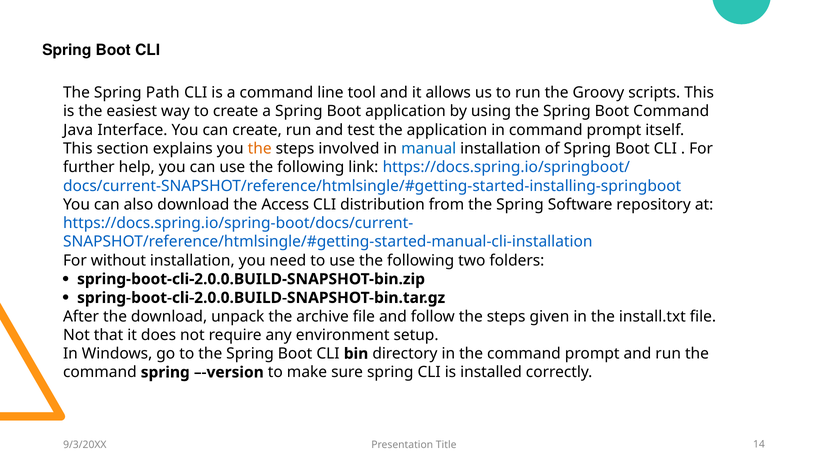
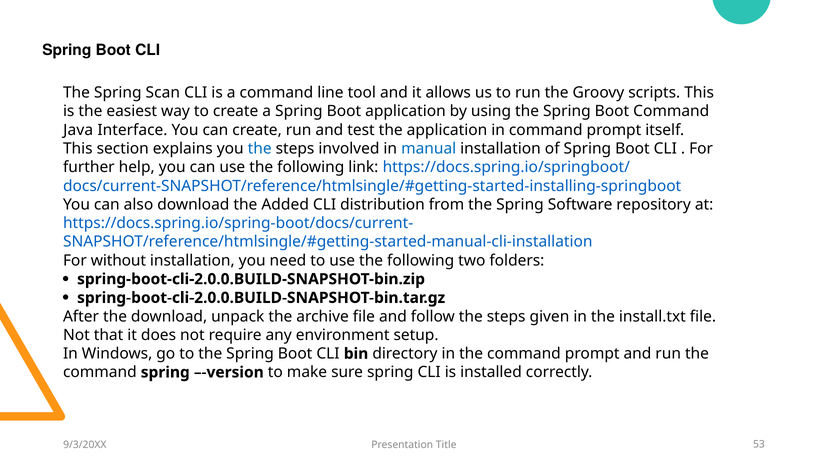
Path: Path -> Scan
the at (260, 149) colour: orange -> blue
Access: Access -> Added
14: 14 -> 53
